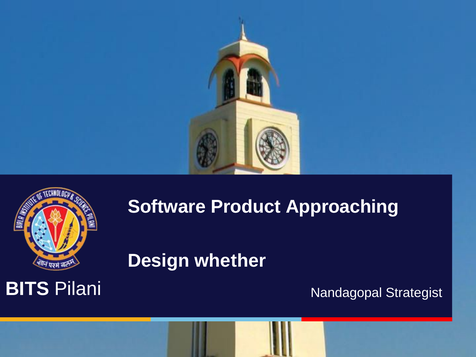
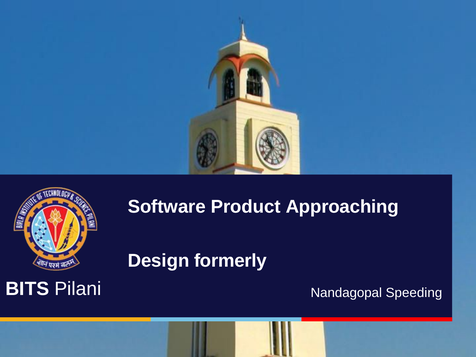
whether: whether -> formerly
Strategist: Strategist -> Speeding
